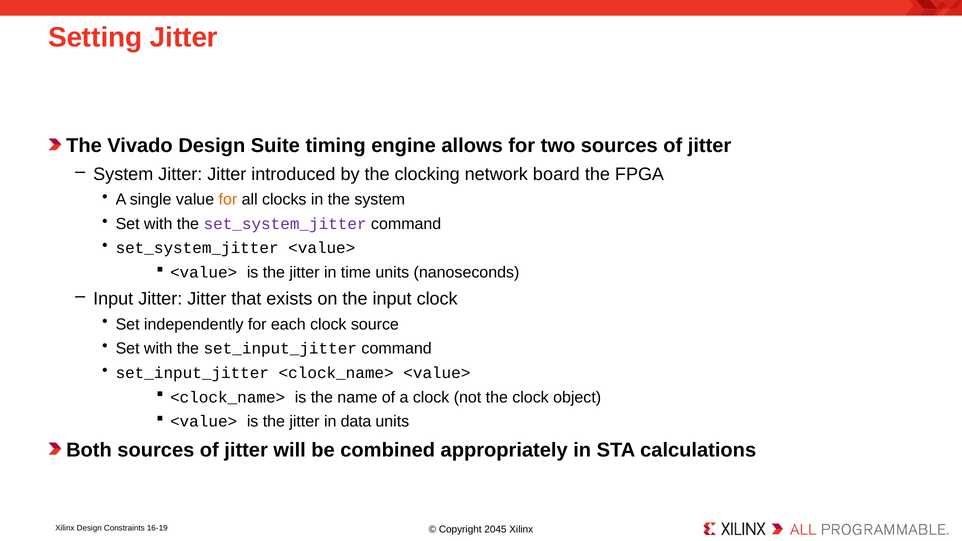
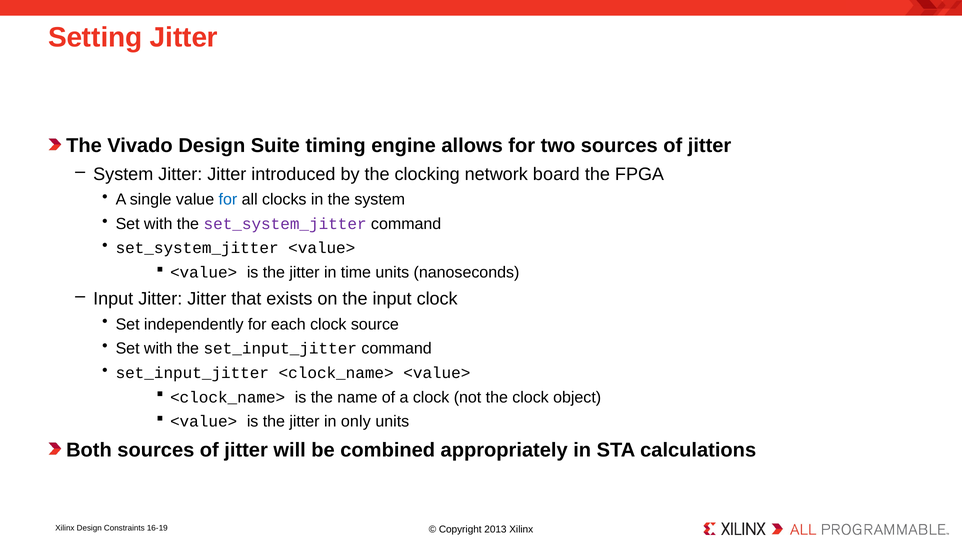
for at (228, 200) colour: orange -> blue
data: data -> only
2045: 2045 -> 2013
